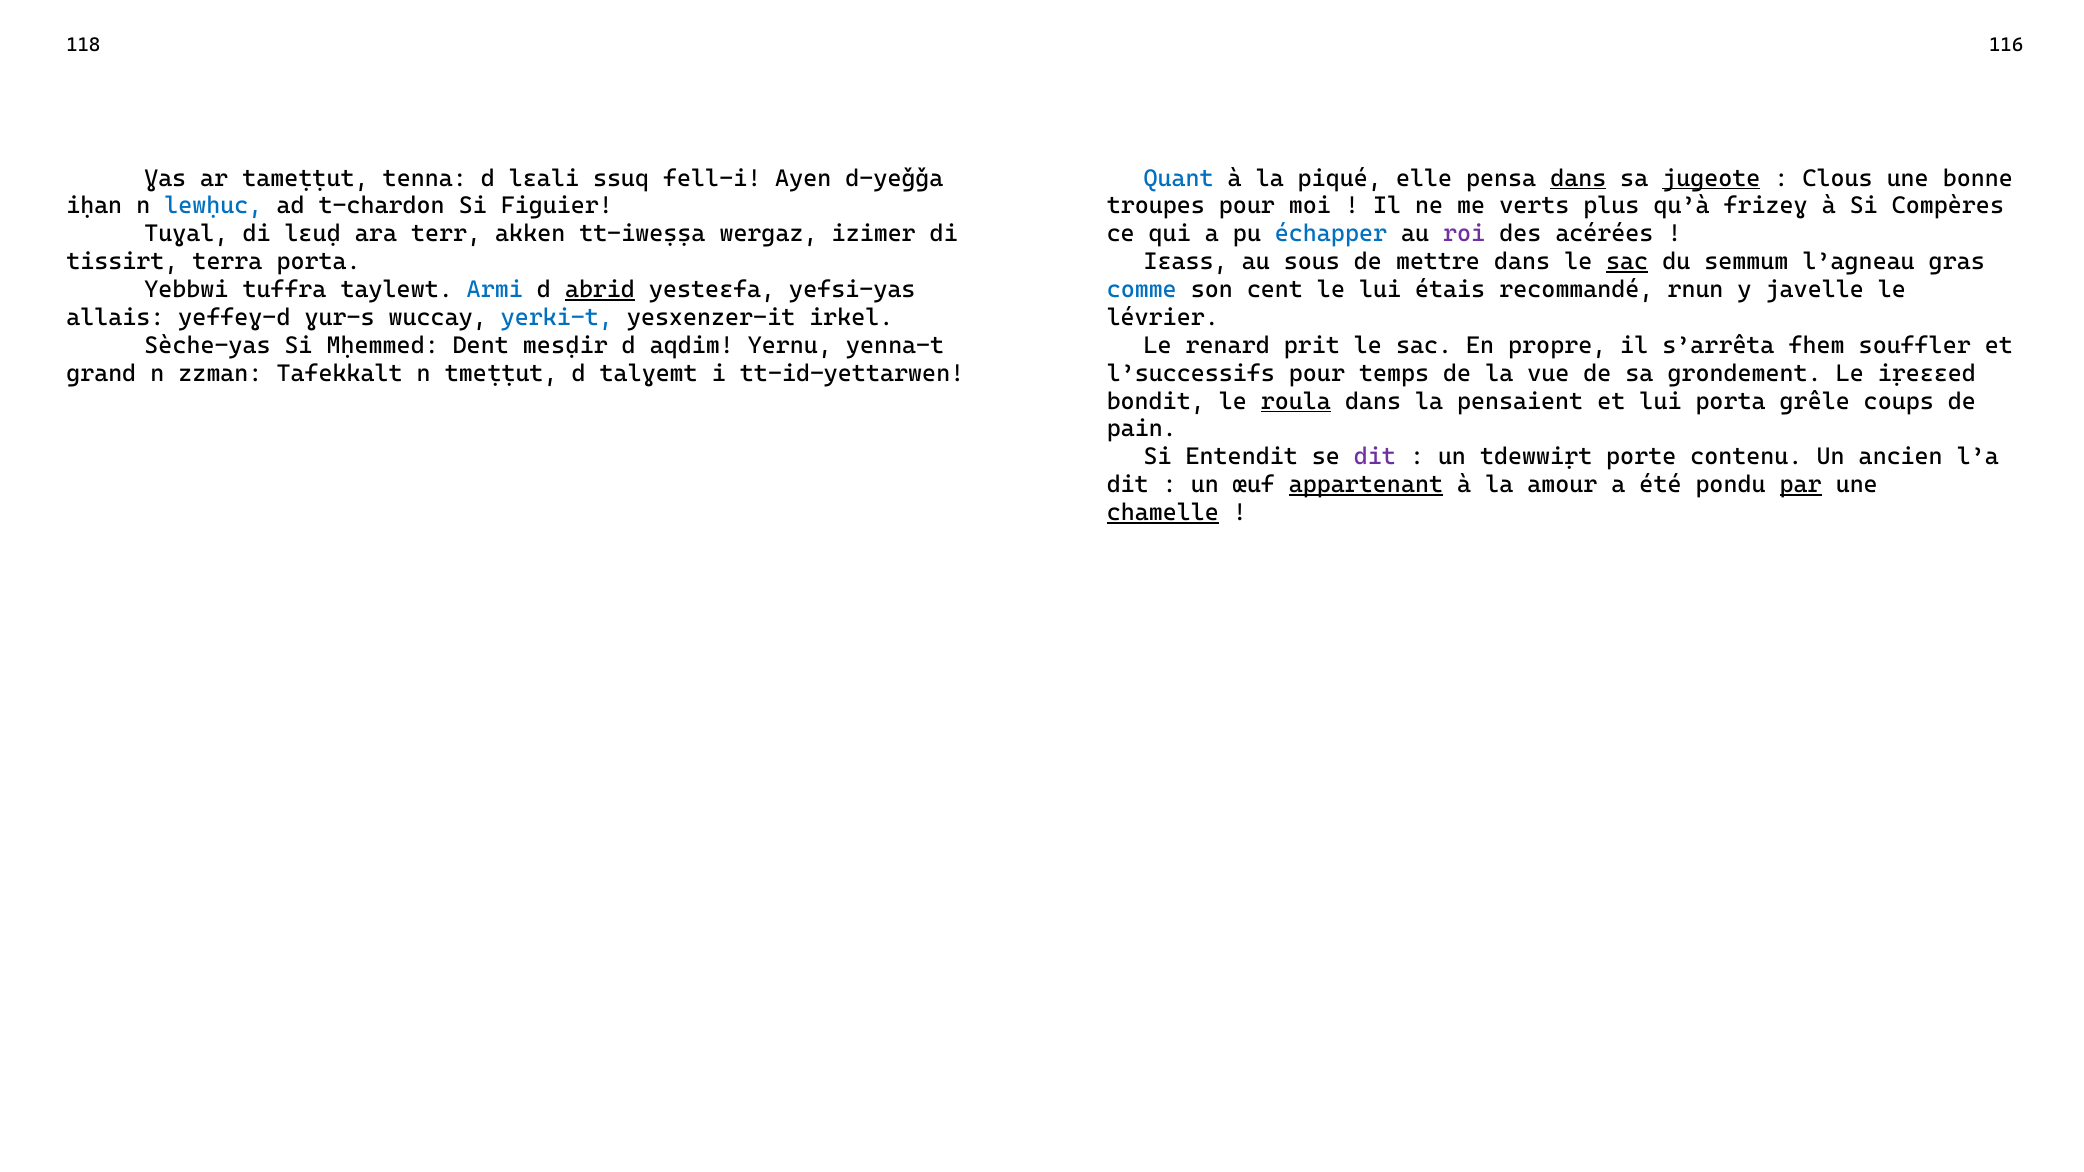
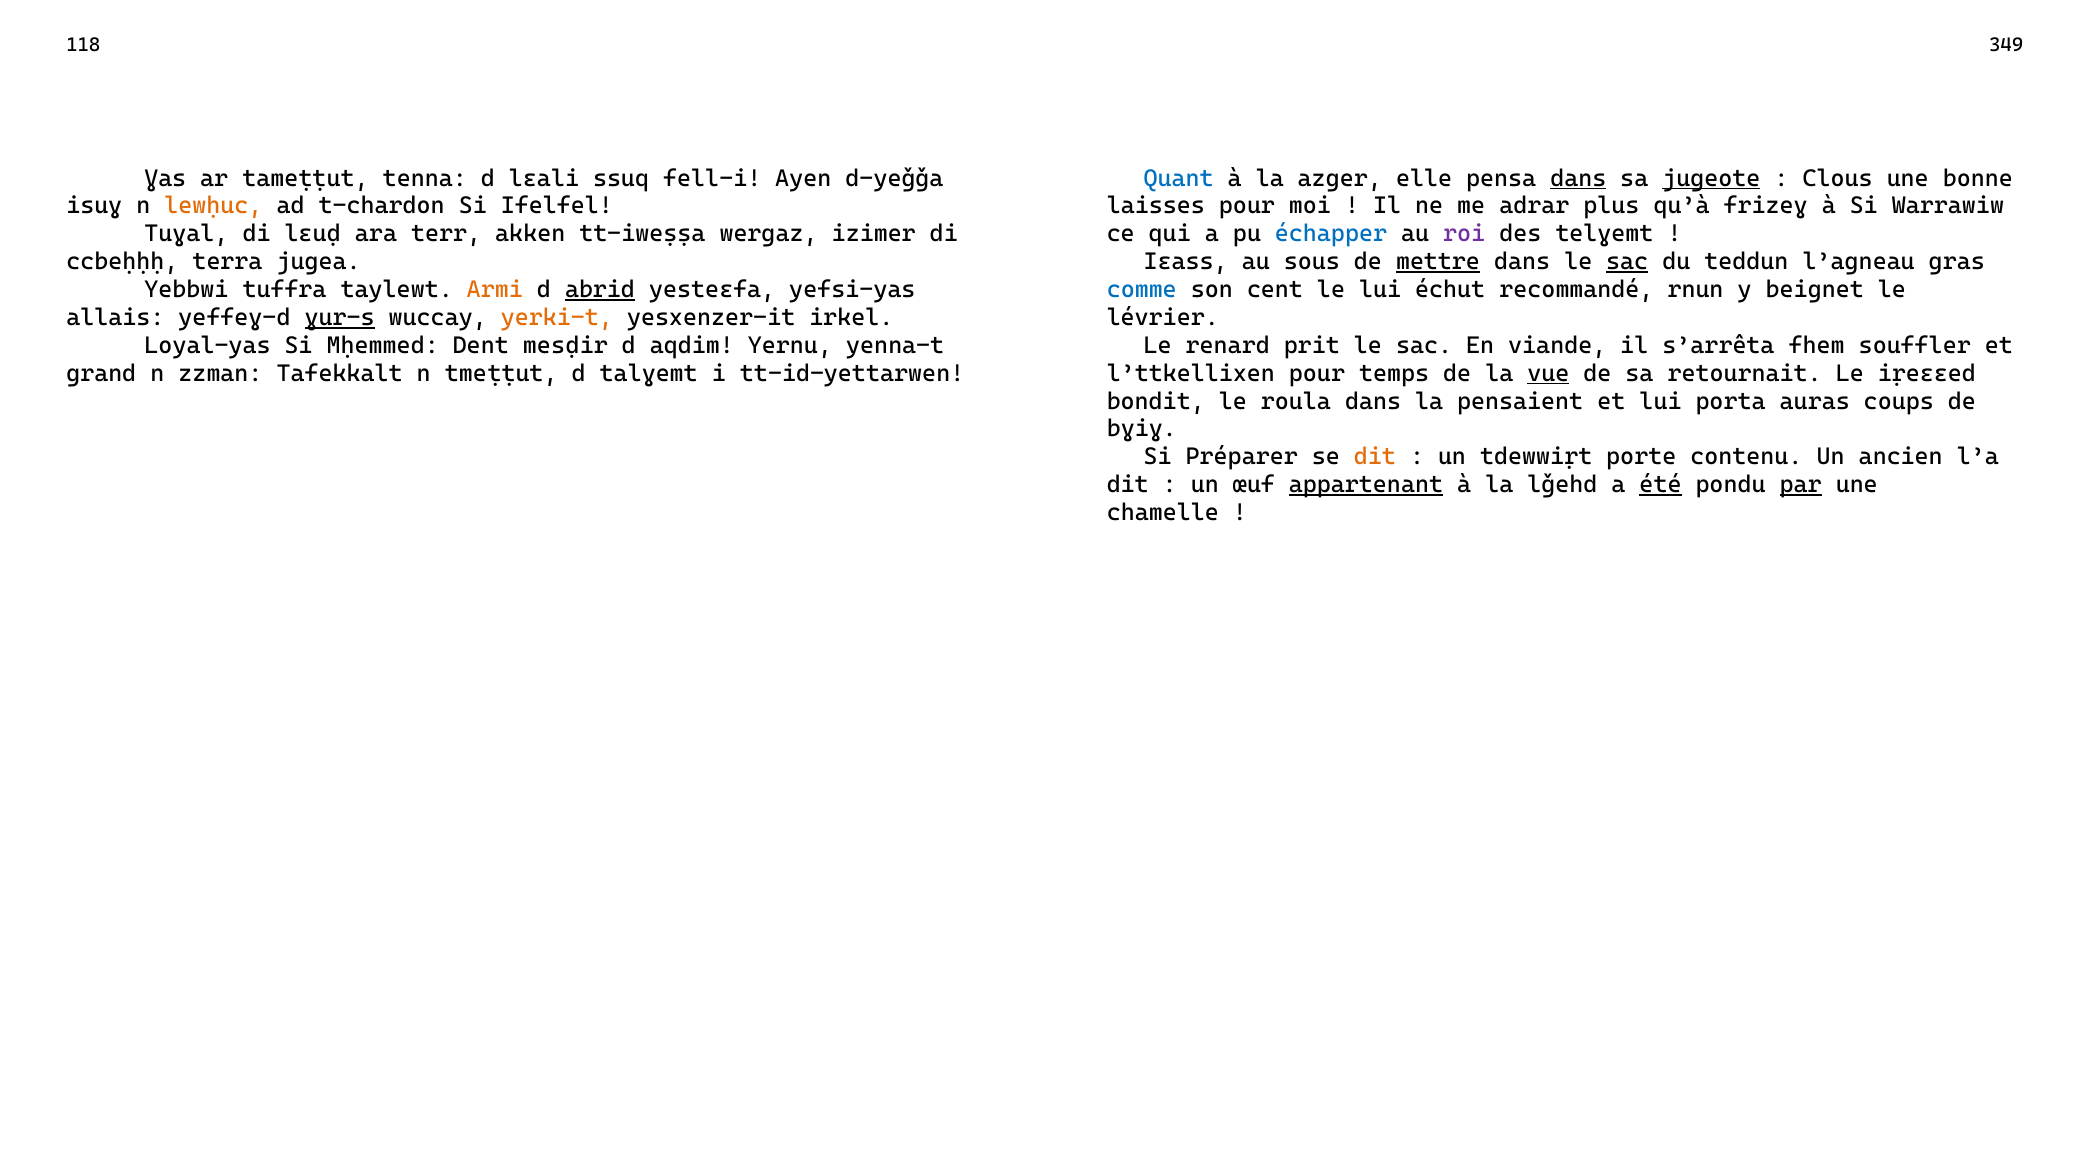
116: 116 -> 349
piqué: piqué -> azger
iḥan: iḥan -> isuɣ
lewḥuc colour: blue -> orange
Figuier: Figuier -> Ifelfel
troupes: troupes -> laisses
verts: verts -> adrar
Compères: Compères -> Warrawiw
acérées: acérées -> telɣemt
tissirt: tissirt -> ccbeḥḥḥ
terra porta: porta -> jugea
mettre underline: none -> present
semmum: semmum -> teddun
Armi colour: blue -> orange
étais: étais -> échut
javelle: javelle -> beignet
ɣur-s underline: none -> present
yerki-t colour: blue -> orange
Sèche-yas: Sèche-yas -> Loyal-yas
propre: propre -> viande
l’successifs: l’successifs -> l’ttkellixen
vue underline: none -> present
grondement: grondement -> retournait
roula underline: present -> none
grêle: grêle -> auras
pain: pain -> bɣiɣ
Entendit: Entendit -> Préparer
dit at (1375, 457) colour: purple -> orange
amour: amour -> lǧehd
été underline: none -> present
chamelle underline: present -> none
